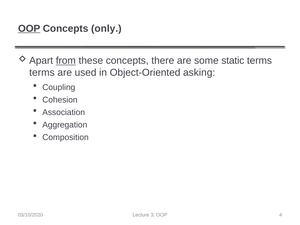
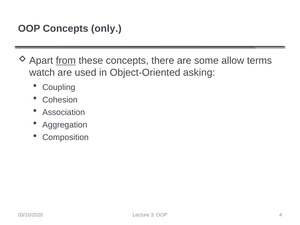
OOP at (29, 28) underline: present -> none
static: static -> allow
terms at (42, 73): terms -> watch
